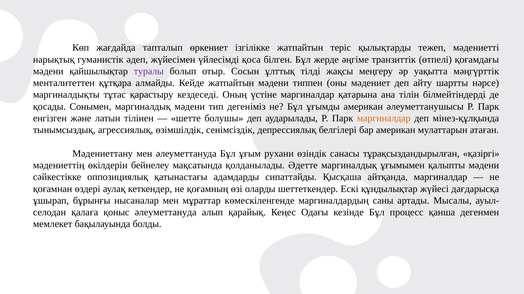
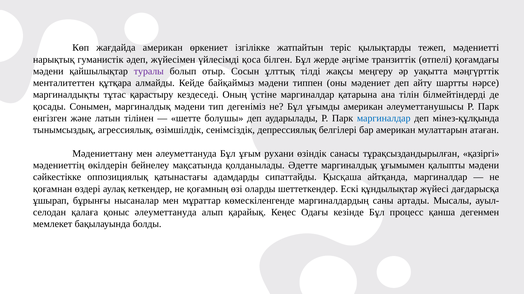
жағдайда тапталып: тапталып -> американ
Кейде жатпайтын: жатпайтын -> байқаймыз
маргиналдар at (384, 119) colour: orange -> blue
